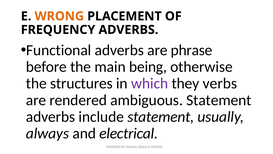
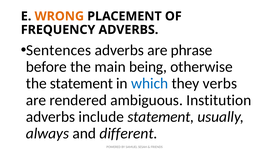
Functional: Functional -> Sentences
the structures: structures -> statement
which colour: purple -> blue
ambiguous Statement: Statement -> Institution
electrical: electrical -> different
